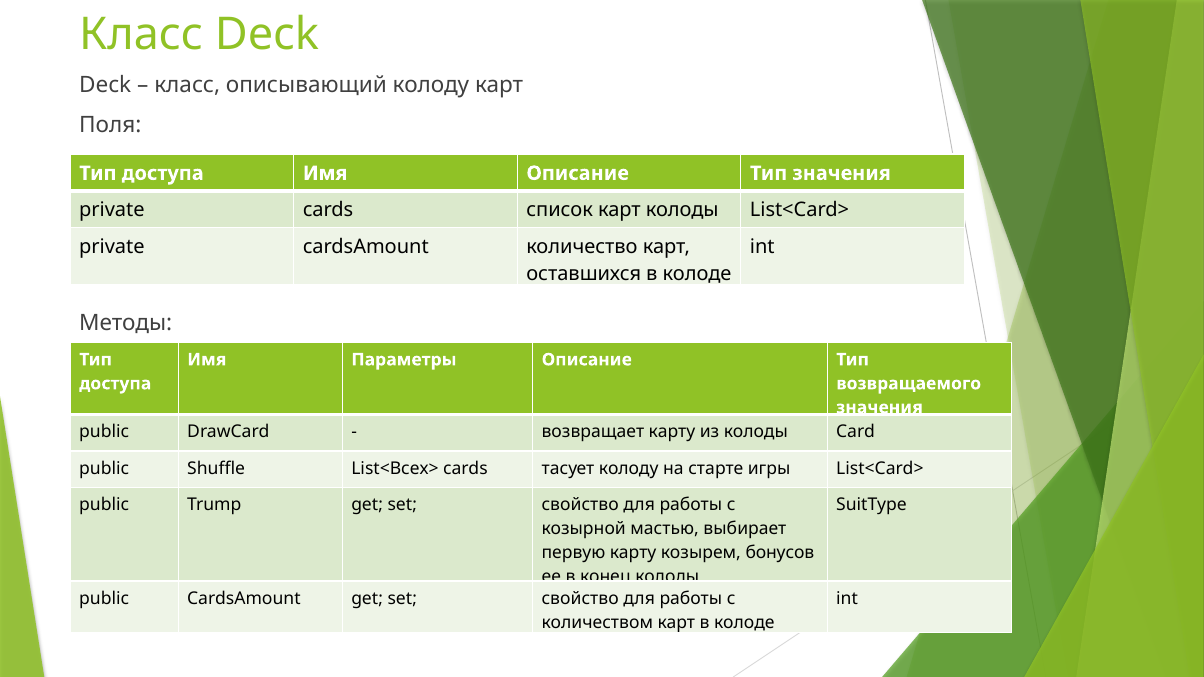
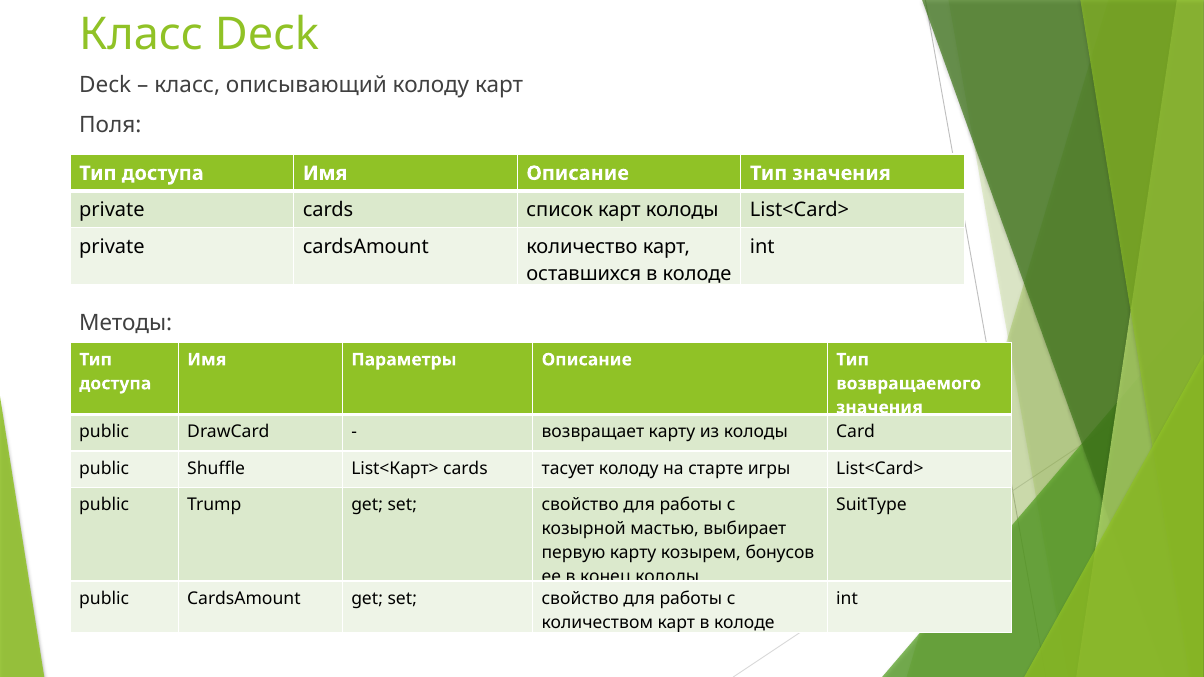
List<Всех>: List<Всех> -> List<Карт>
